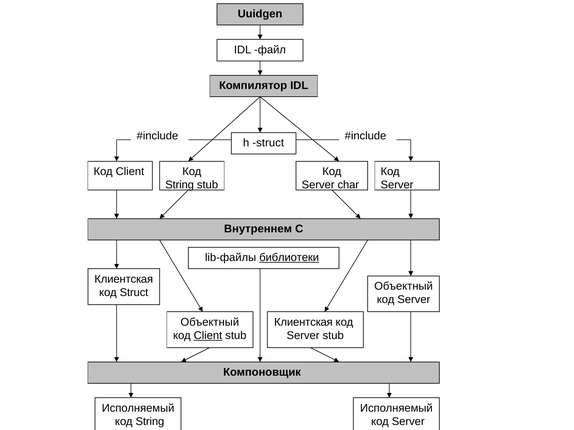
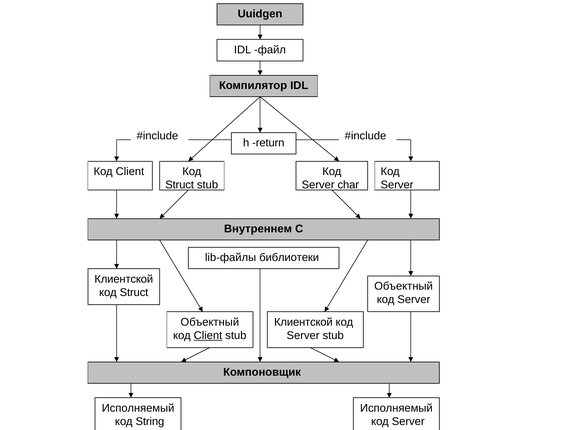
h struct: struct -> return
String at (180, 185): String -> Struct
библиотеки underline: present -> none
Клиентская at (124, 279): Клиентская -> Клиентской
Клиентская at (303, 322): Клиентская -> Клиентской
